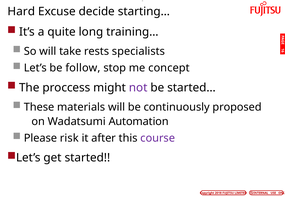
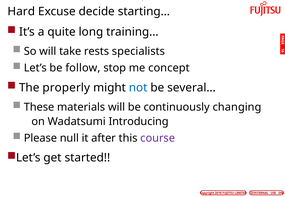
proccess: proccess -> properly
not colour: purple -> blue
started…: started… -> several…
proposed: proposed -> changing
Automation: Automation -> Introducing
risk: risk -> null
